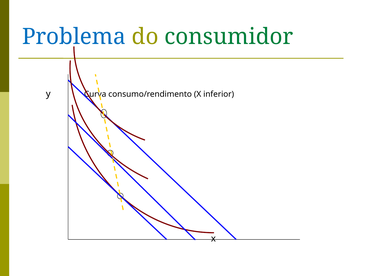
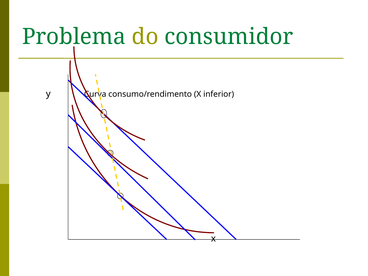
Problema colour: blue -> green
